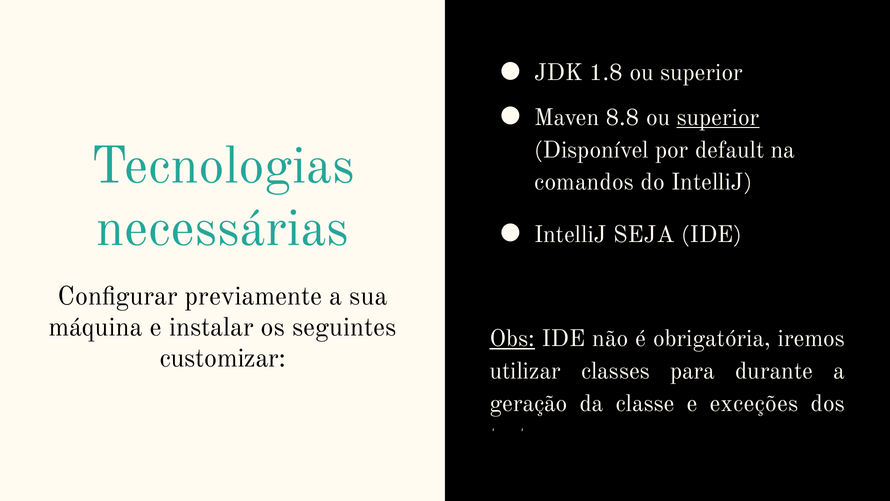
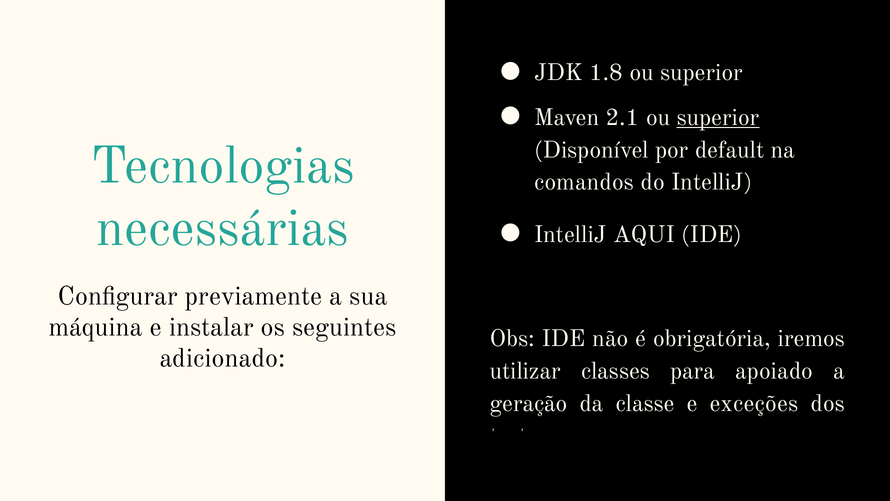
8.8: 8.8 -> 2.1
SEJA: SEJA -> AQUI
Obs underline: present -> none
customizar: customizar -> adicionado
durante: durante -> apoiado
